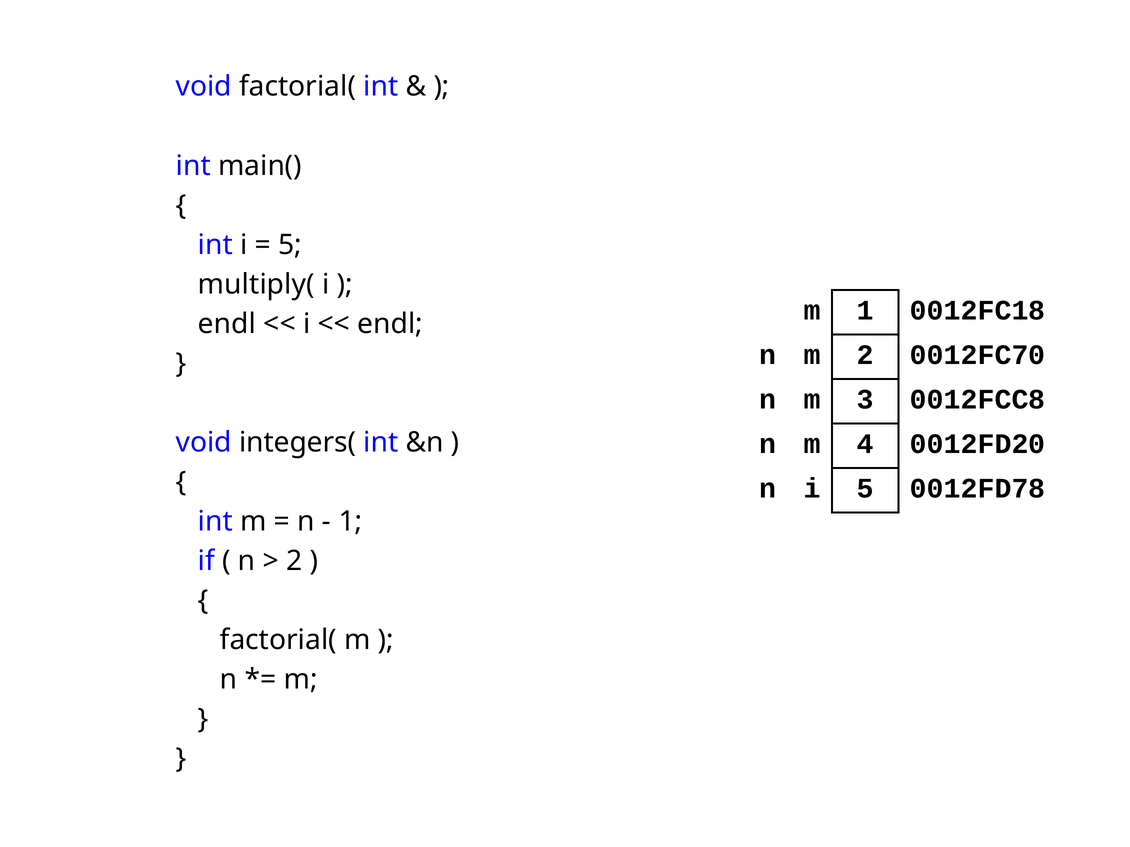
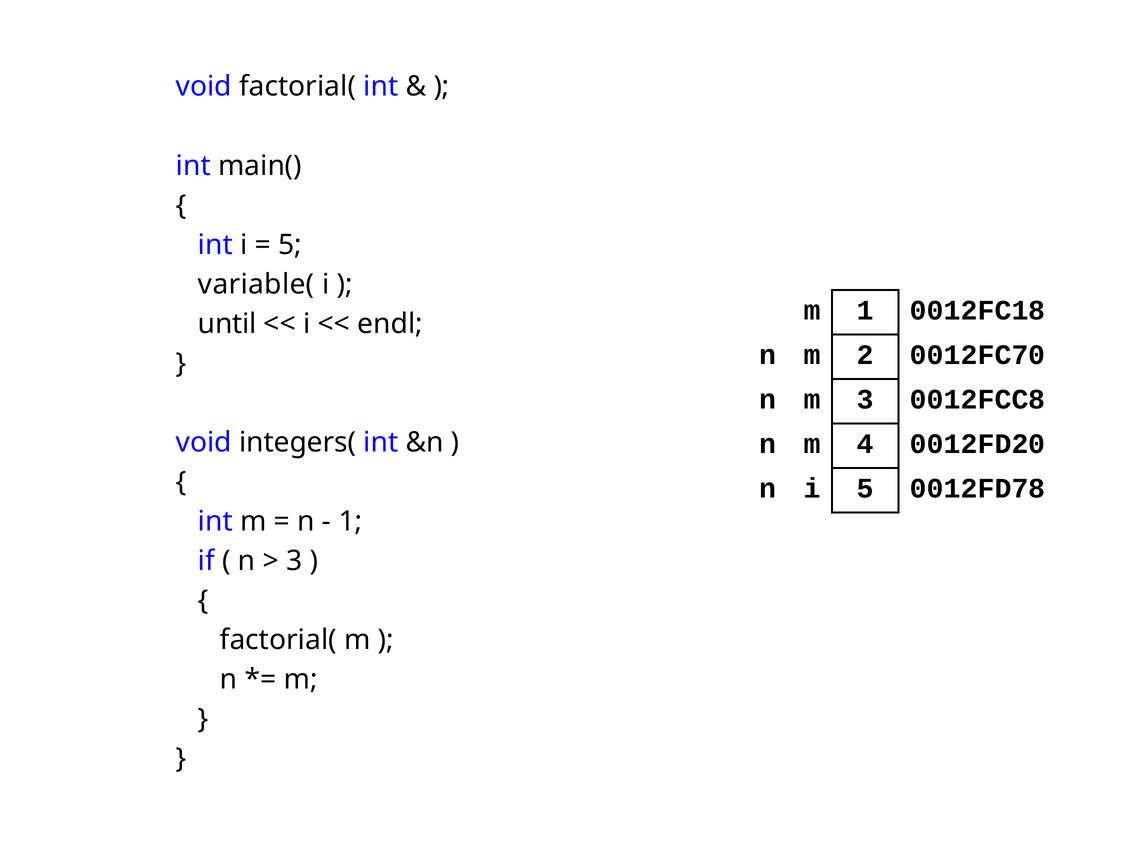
multiply(: multiply( -> variable(
endl at (227, 324): endl -> until
2 at (294, 561): 2 -> 3
